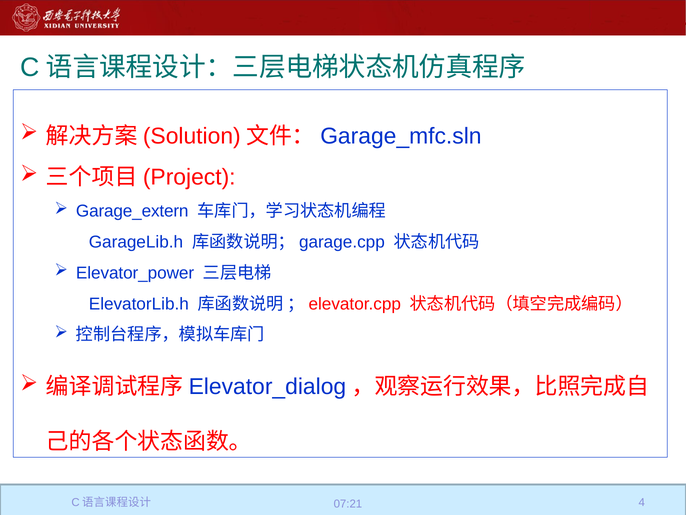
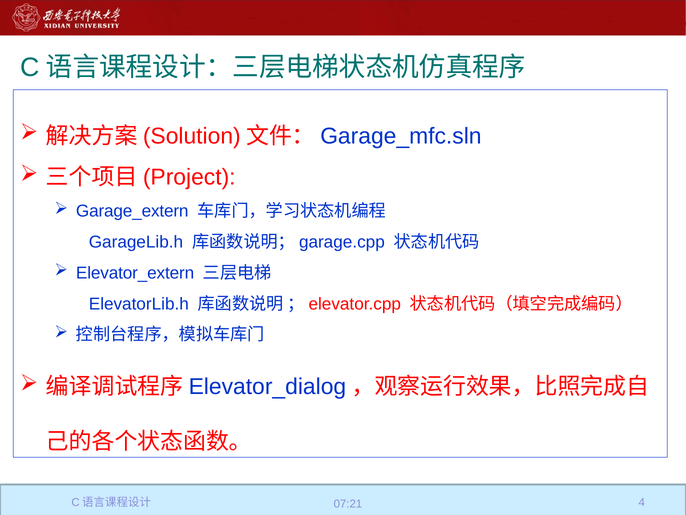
Elevator_power: Elevator_power -> Elevator_extern
